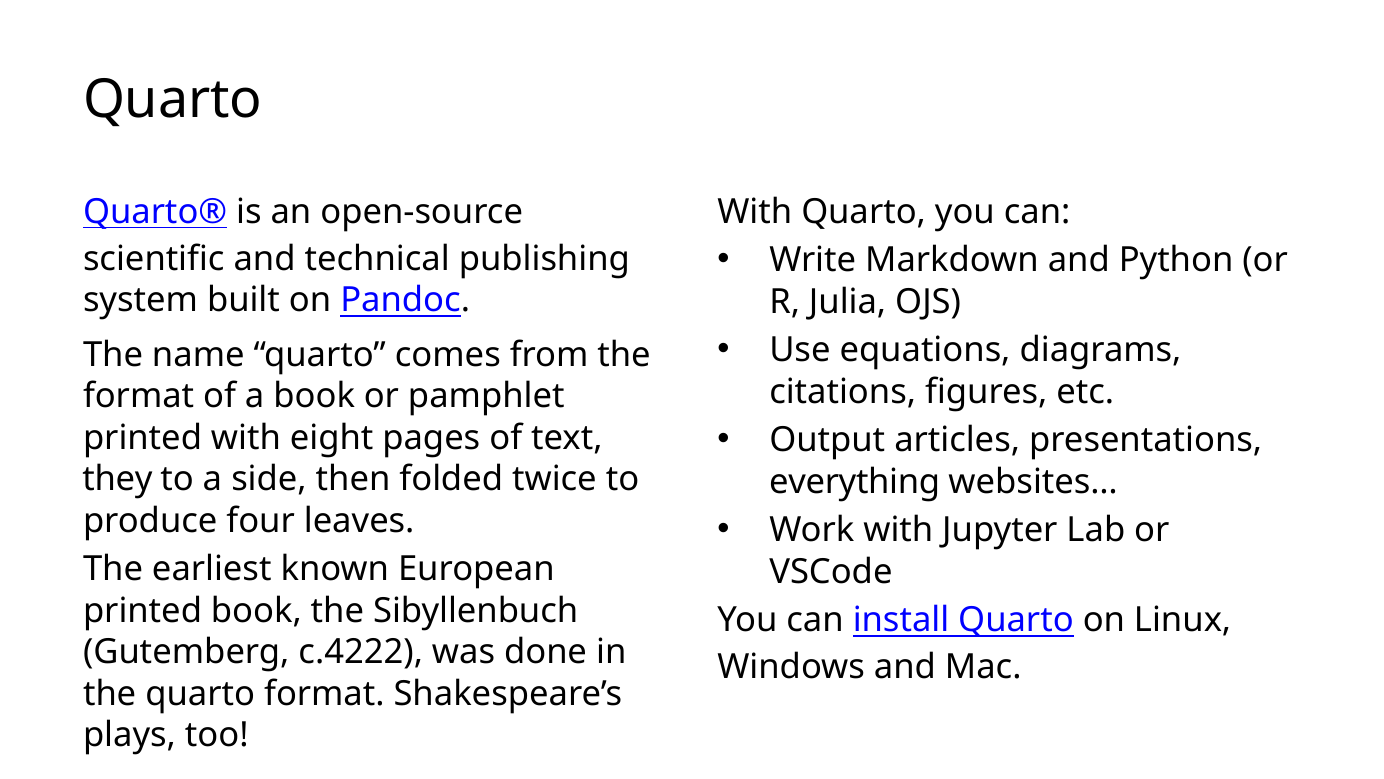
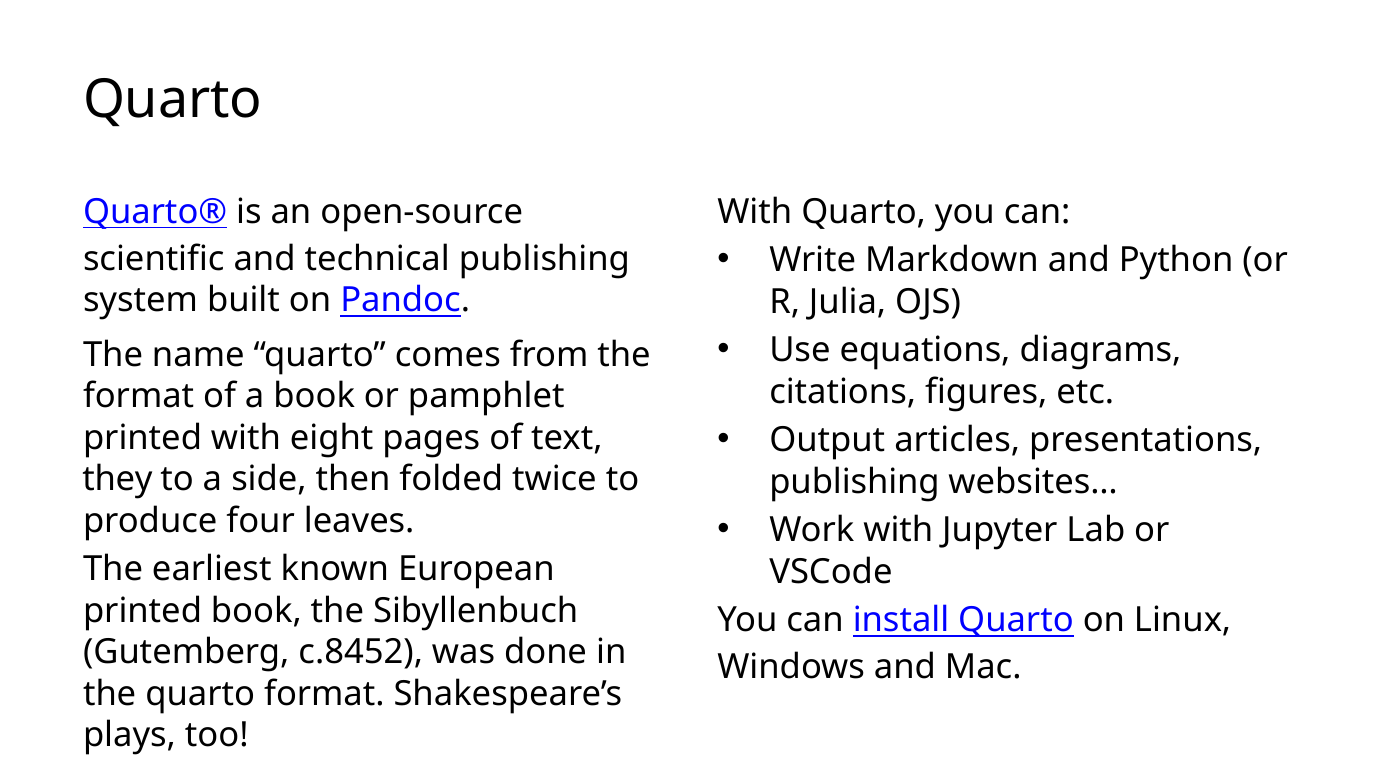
everything at (855, 482): everything -> publishing
c.4222: c.4222 -> c.8452
